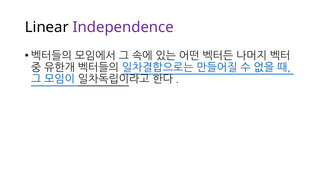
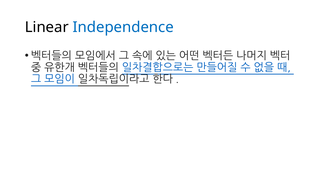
Independence colour: purple -> blue
